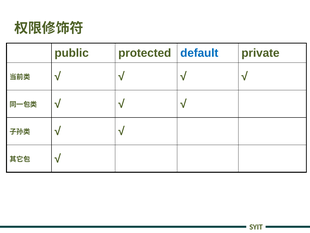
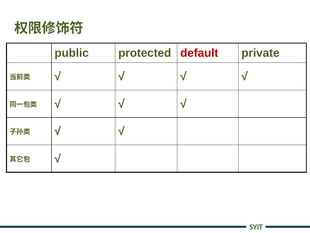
default colour: blue -> red
